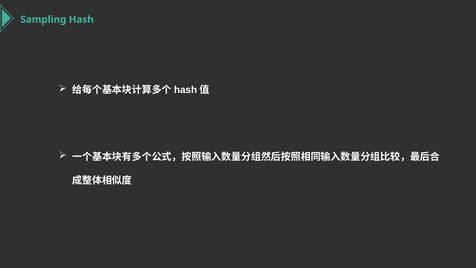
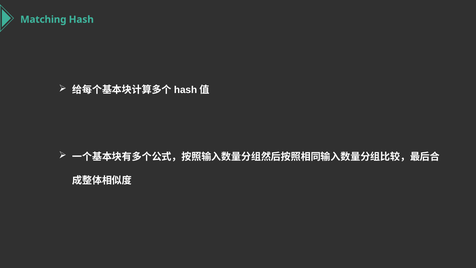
Sampling: Sampling -> Matching
